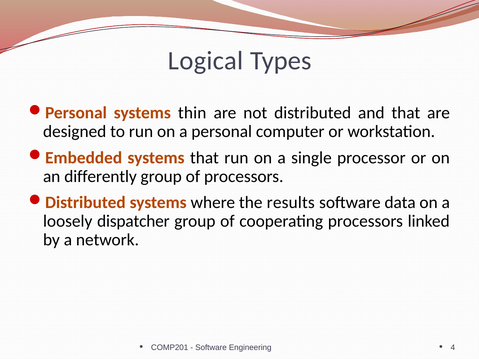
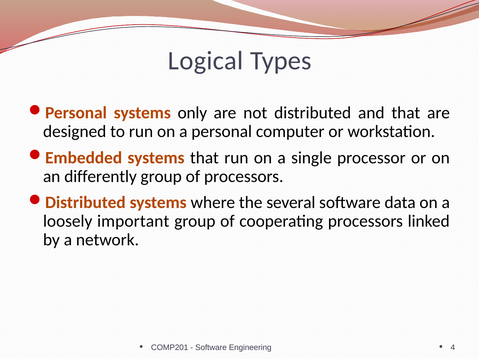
thin: thin -> only
results: results -> several
dispatcher: dispatcher -> important
